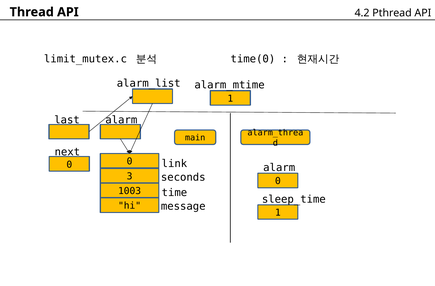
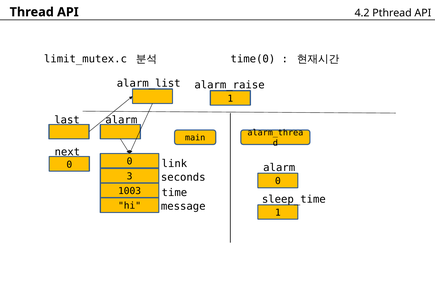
alarm_mtime: alarm_mtime -> alarm_raise
